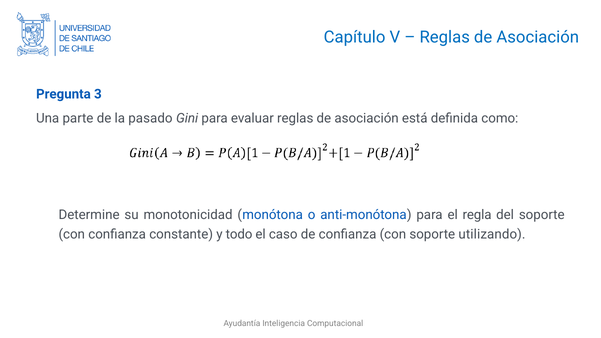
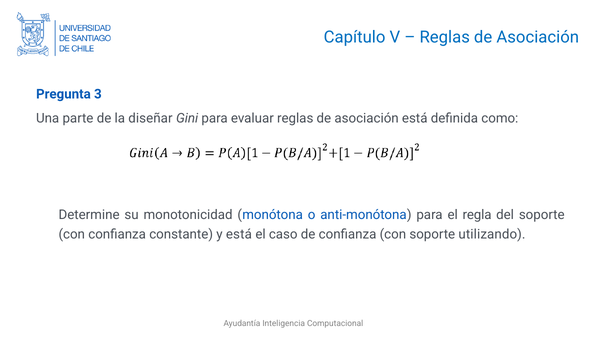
pasado: pasado -> diseñar
y todo: todo -> está
